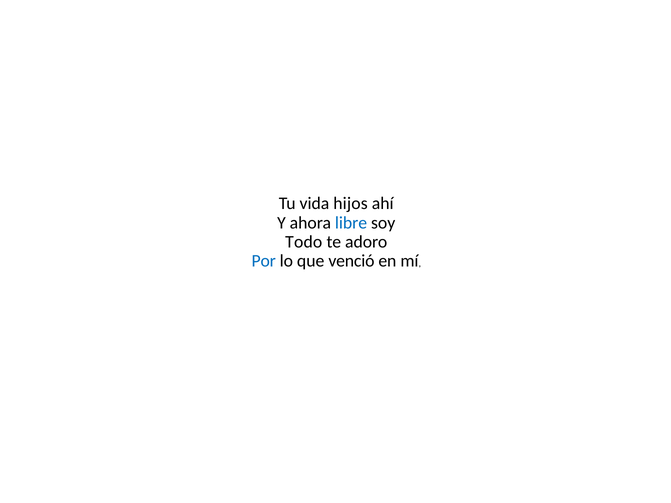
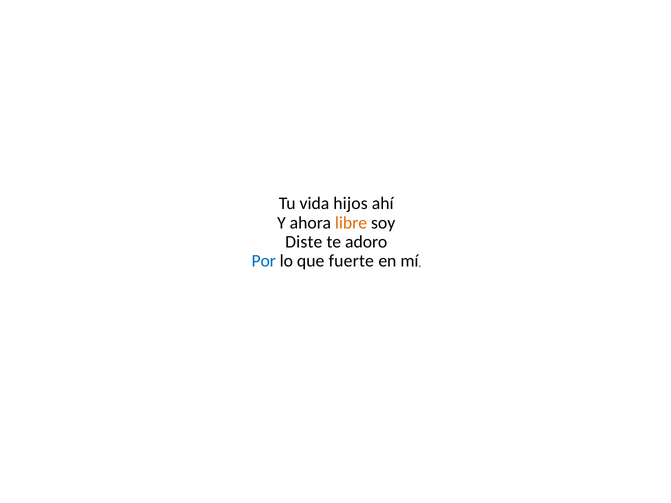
libre colour: blue -> orange
Todo: Todo -> Diste
venció: venció -> fuerte
